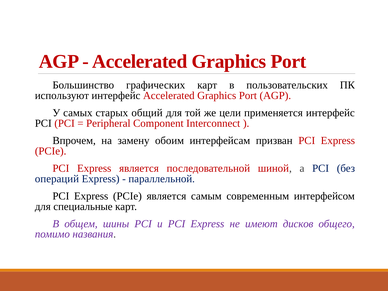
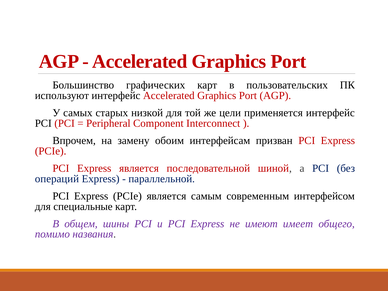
общий: общий -> низкой
дисков: дисков -> имеет
